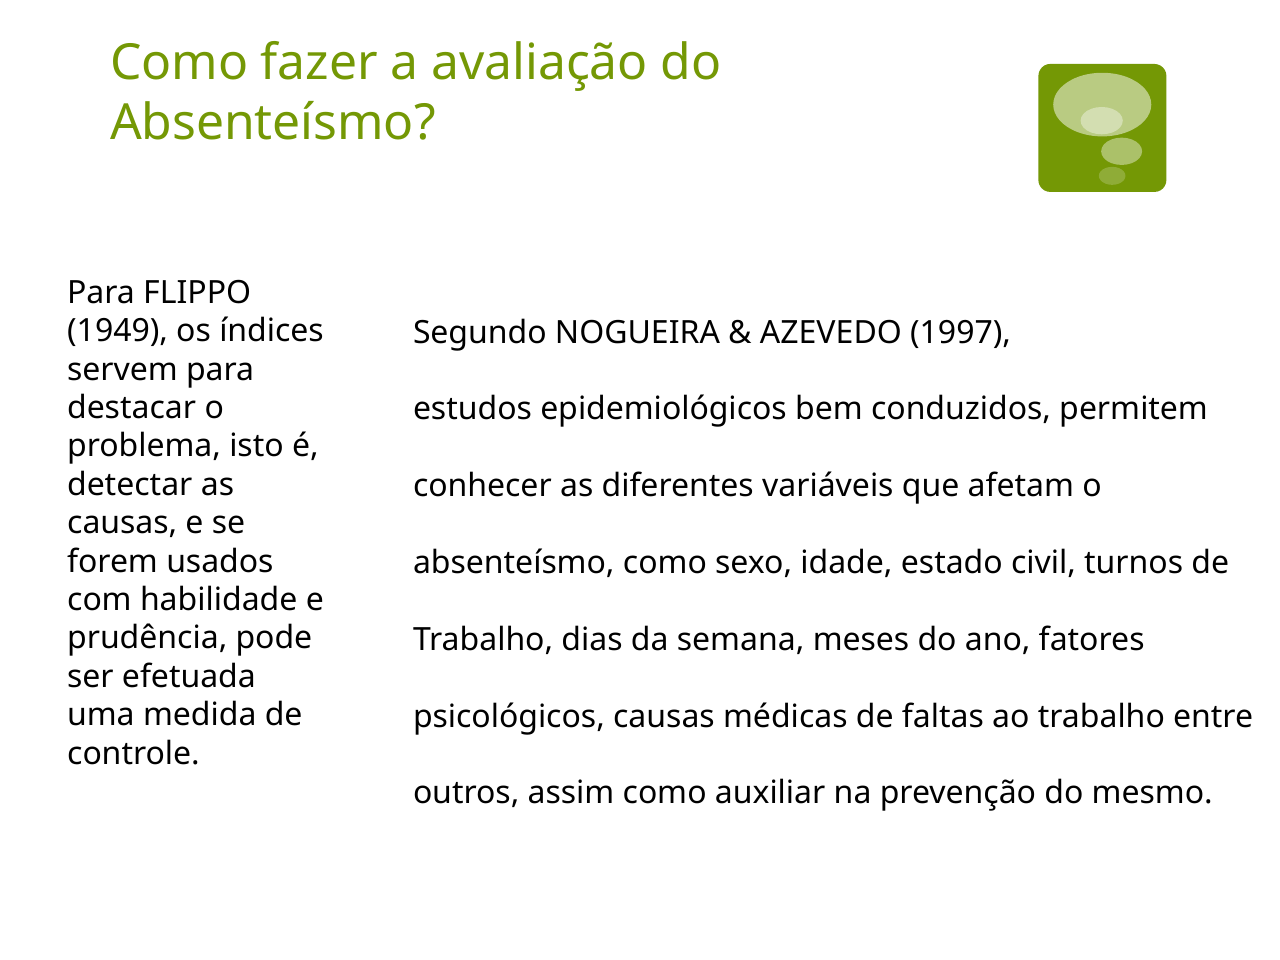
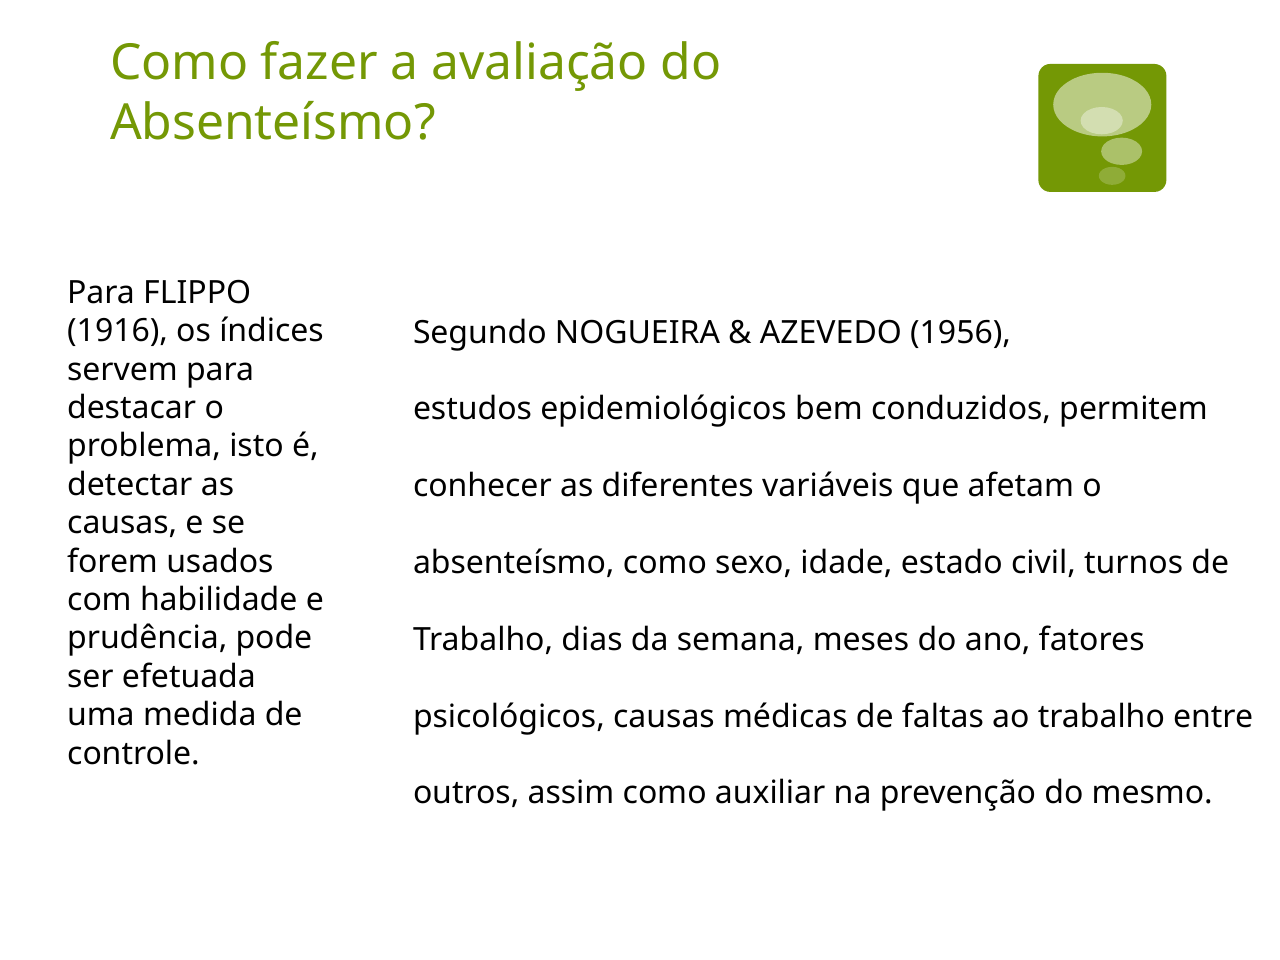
1949: 1949 -> 1916
1997: 1997 -> 1956
